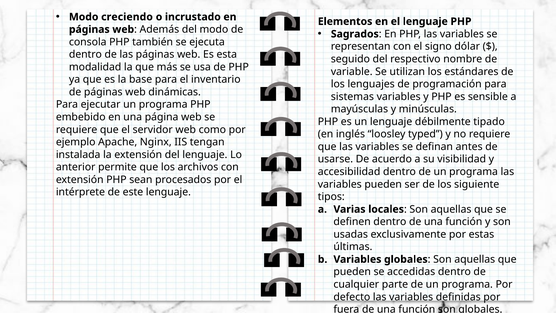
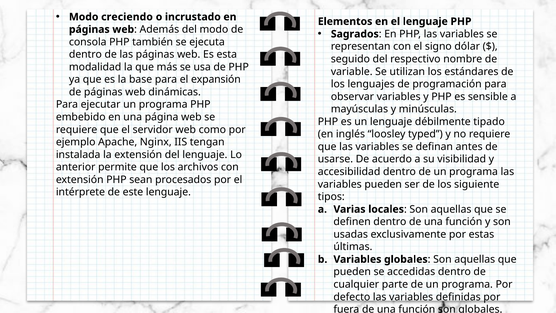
inventario: inventario -> expansión
sistemas: sistemas -> observar
